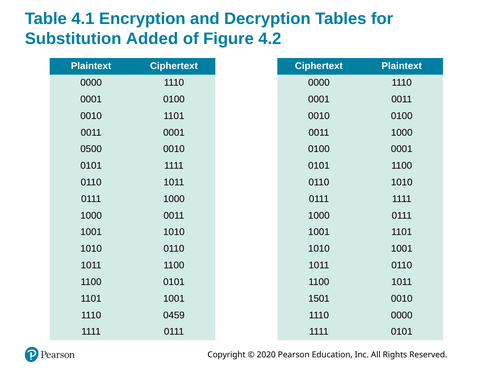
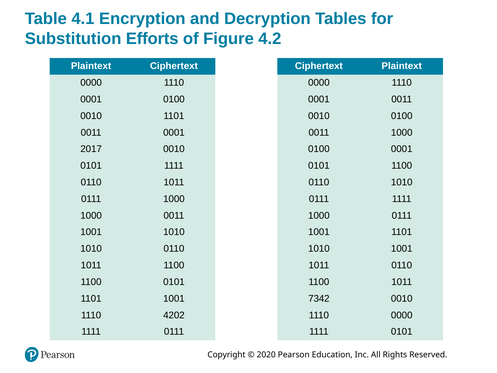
Added: Added -> Efforts
0500: 0500 -> 2017
1501: 1501 -> 7342
0459: 0459 -> 4202
